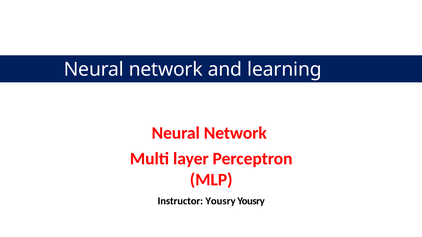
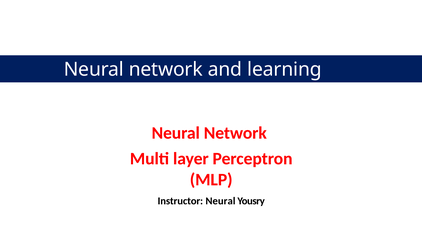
Instructor Yousry: Yousry -> Neural
